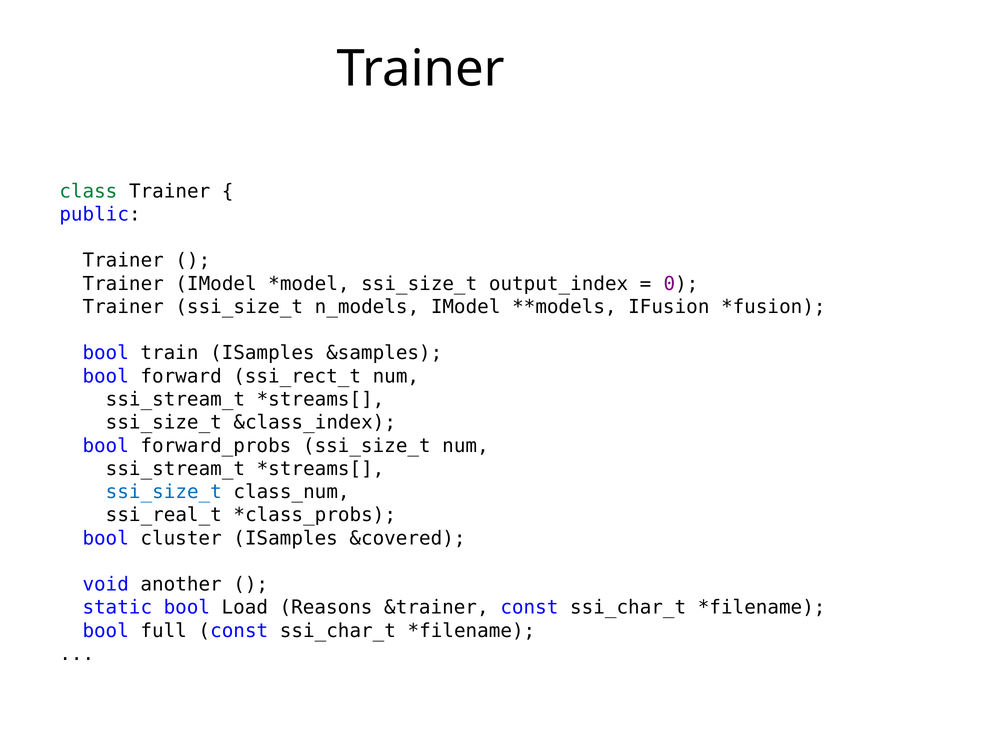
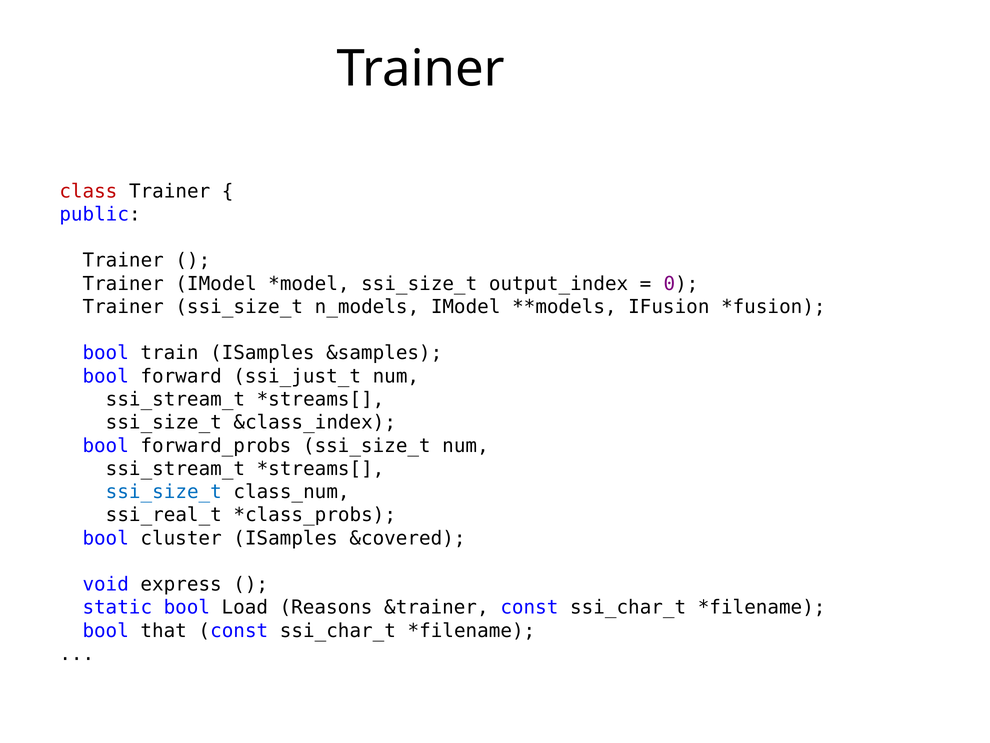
class colour: green -> red
ssi_rect_t: ssi_rect_t -> ssi_just_t
another: another -> express
full: full -> that
